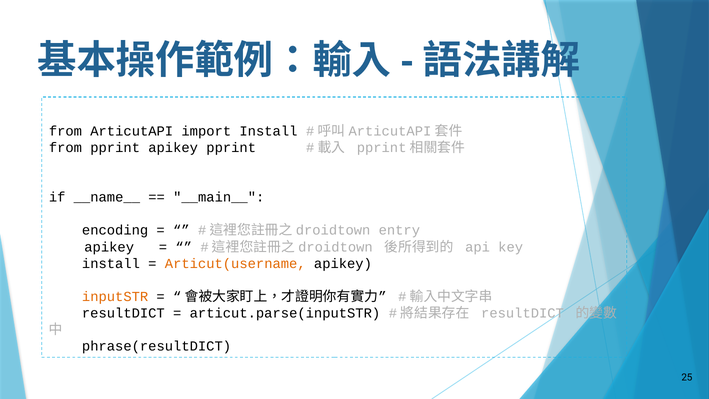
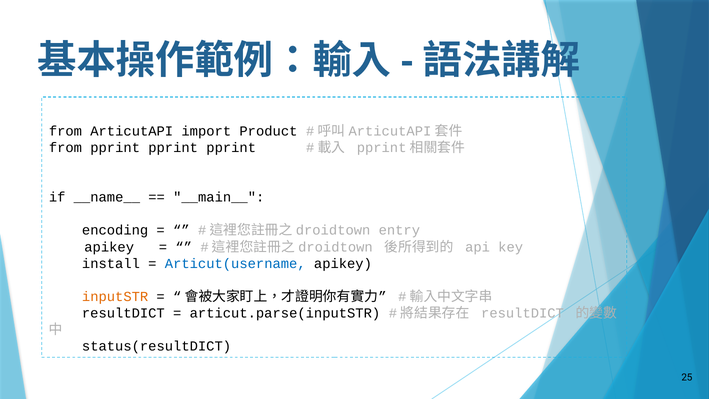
import Install: Install -> Product
from pprint apikey: apikey -> pprint
Articut(username colour: orange -> blue
phrase(resultDICT: phrase(resultDICT -> status(resultDICT
